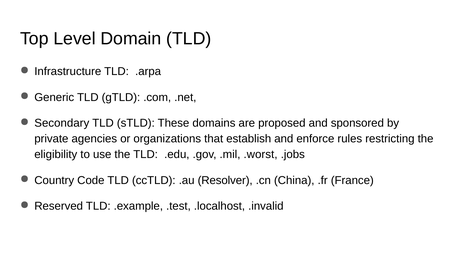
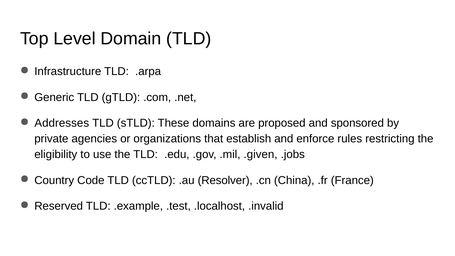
Secondary: Secondary -> Addresses
.worst: .worst -> .given
